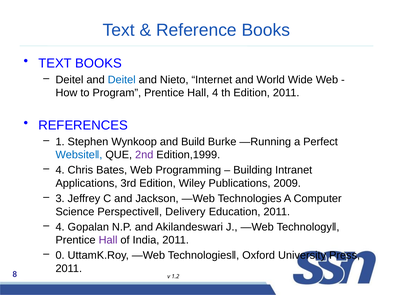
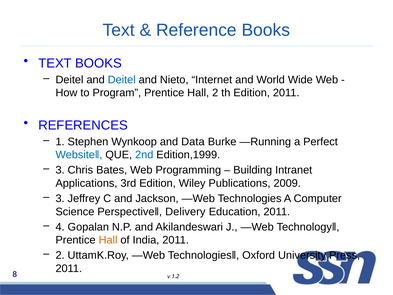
Hall 4: 4 -> 2
Build: Build -> Data
2nd colour: purple -> blue
4 at (60, 170): 4 -> 3
Hall at (108, 240) colour: purple -> orange
0 at (60, 255): 0 -> 2
